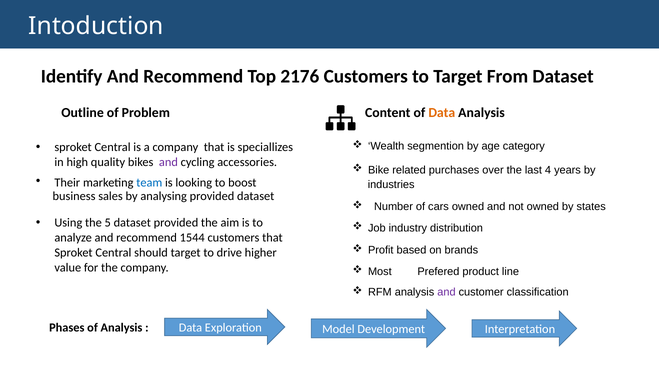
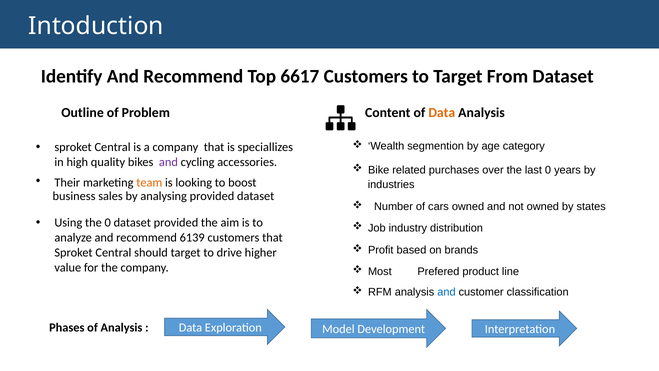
2176: 2176 -> 6617
last 4: 4 -> 0
team colour: blue -> orange
the 5: 5 -> 0
1544: 1544 -> 6139
and at (446, 292) colour: purple -> blue
